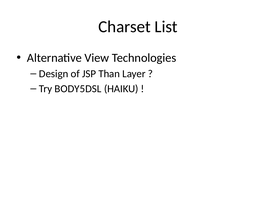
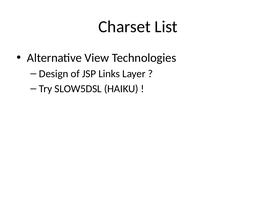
Than: Than -> Links
BODY5DSL: BODY5DSL -> SLOW5DSL
